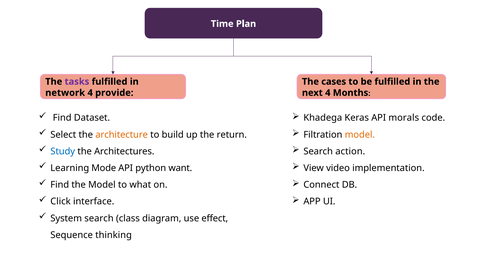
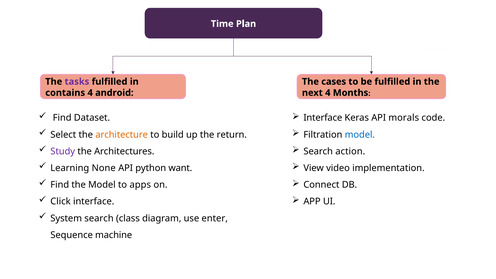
network: network -> contains
provide: provide -> android
Khadega at (323, 118): Khadega -> Interface
model at (360, 135) colour: orange -> blue
Study colour: blue -> purple
Mode: Mode -> None
what: what -> apps
effect: effect -> enter
thinking: thinking -> machine
